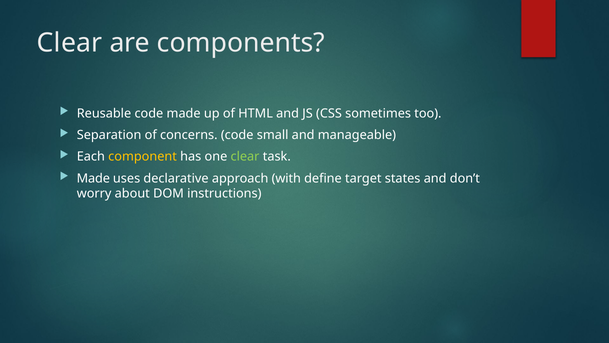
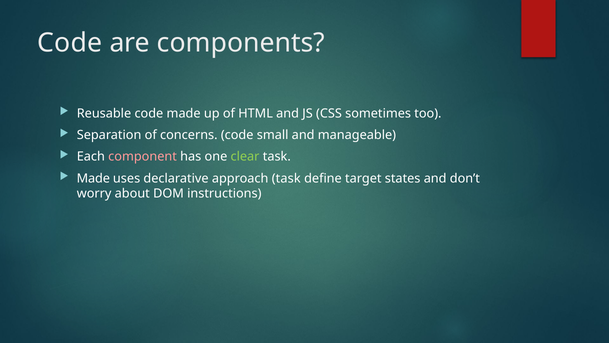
Clear at (70, 43): Clear -> Code
component colour: yellow -> pink
approach with: with -> task
